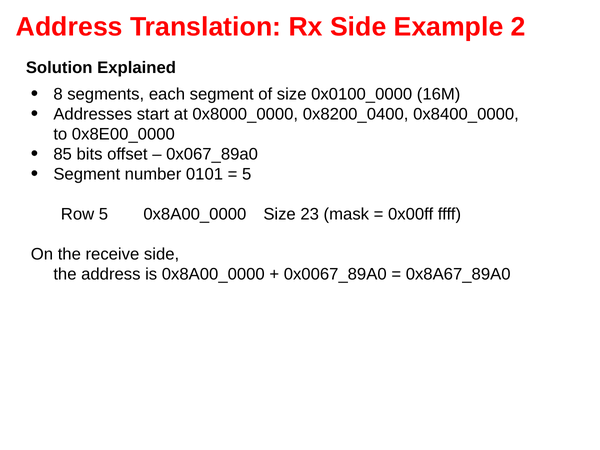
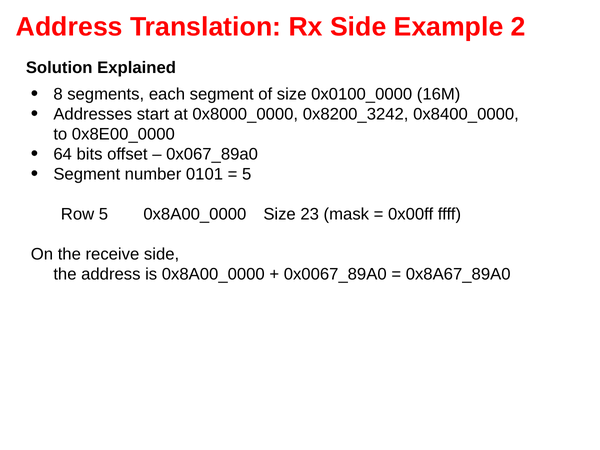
0x8200_0400: 0x8200_0400 -> 0x8200_3242
85: 85 -> 64
